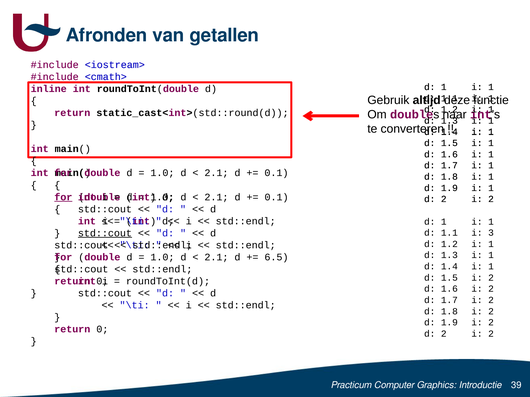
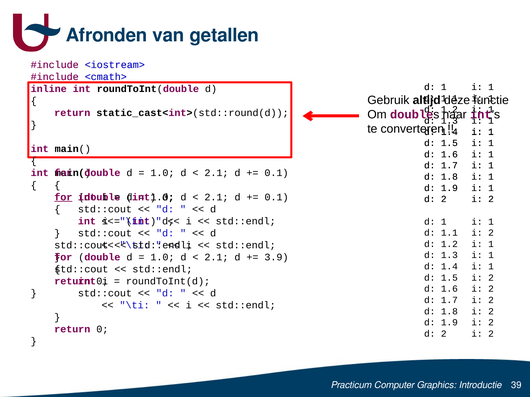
std::cout at (105, 233) underline: present -> none
1.1 i 3: 3 -> 2
6.5: 6.5 -> 3.9
